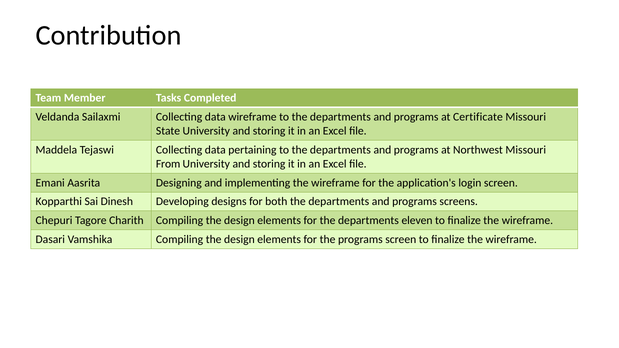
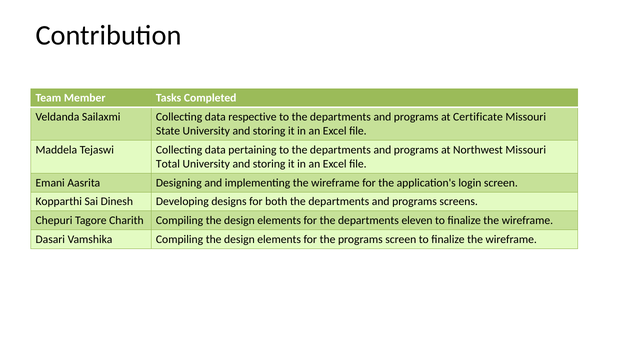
data wireframe: wireframe -> respective
From: From -> Total
